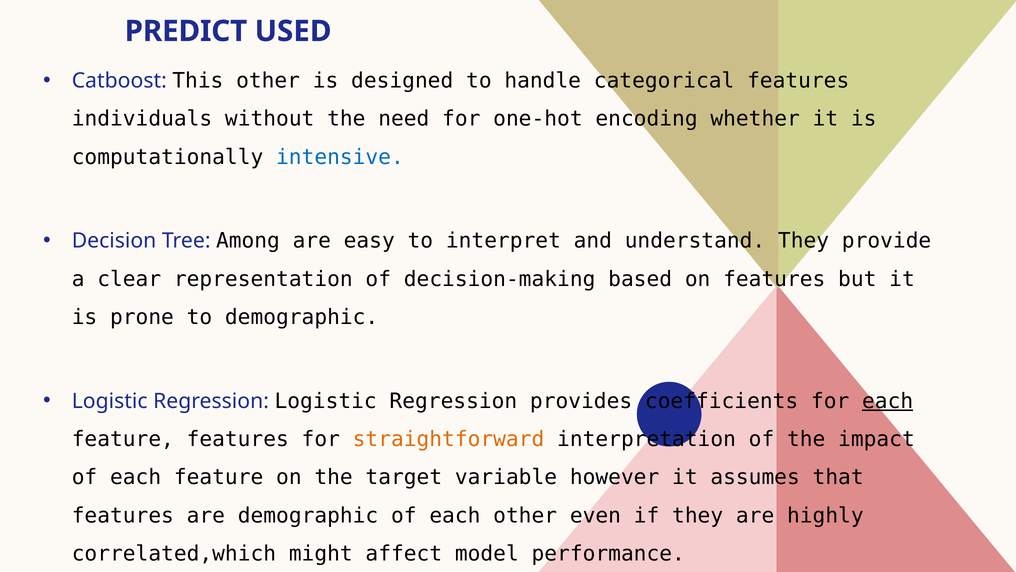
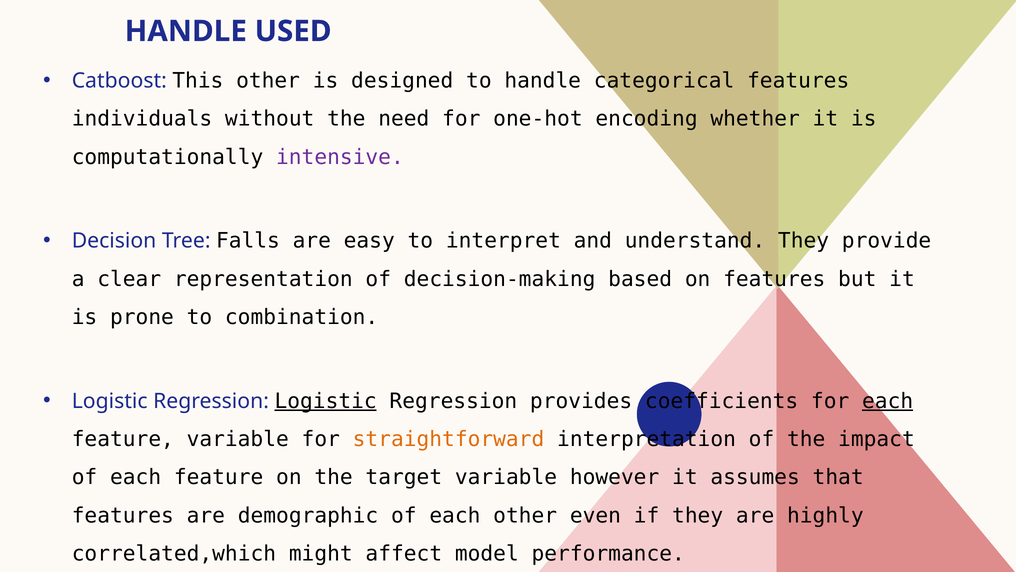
PREDICT at (186, 31): PREDICT -> HANDLE
intensive colour: blue -> purple
Among: Among -> Falls
to demographic: demographic -> combination
Logistic at (326, 401) underline: none -> present
feature features: features -> variable
